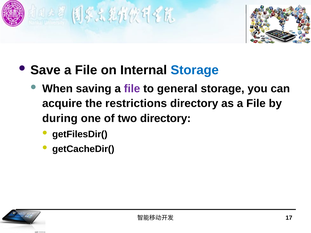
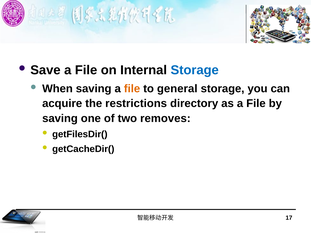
file at (132, 89) colour: purple -> orange
during at (60, 118): during -> saving
two directory: directory -> removes
